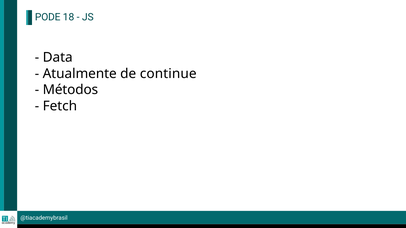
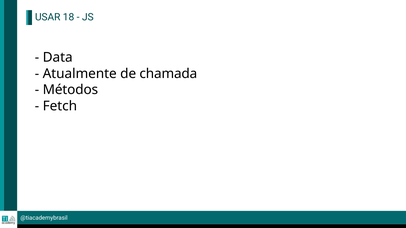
PODE: PODE -> USAR
continue: continue -> chamada
